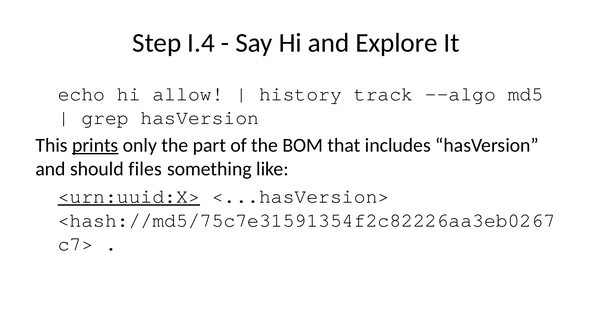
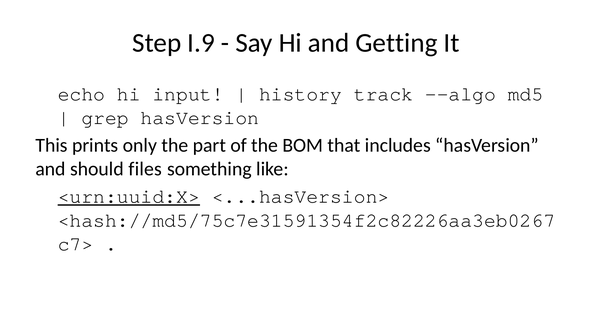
I.4: I.4 -> I.9
Explore: Explore -> Getting
allow: allow -> input
prints underline: present -> none
